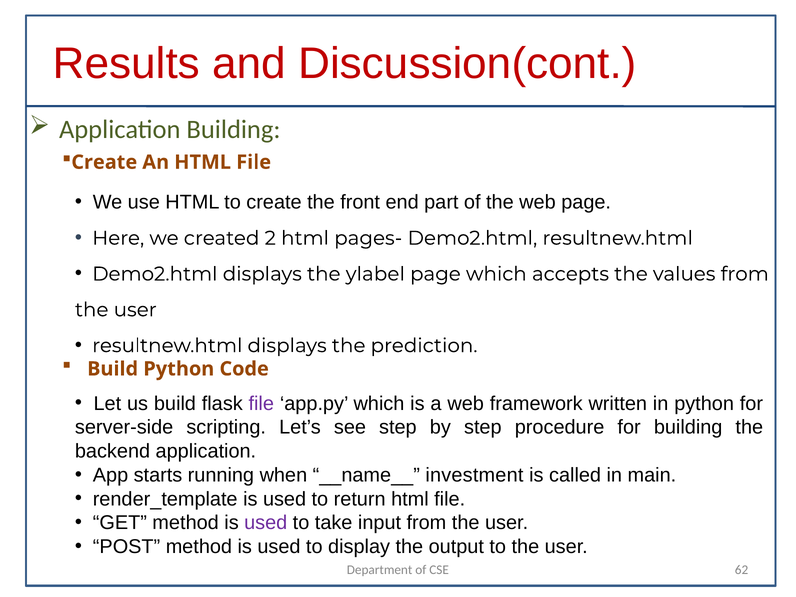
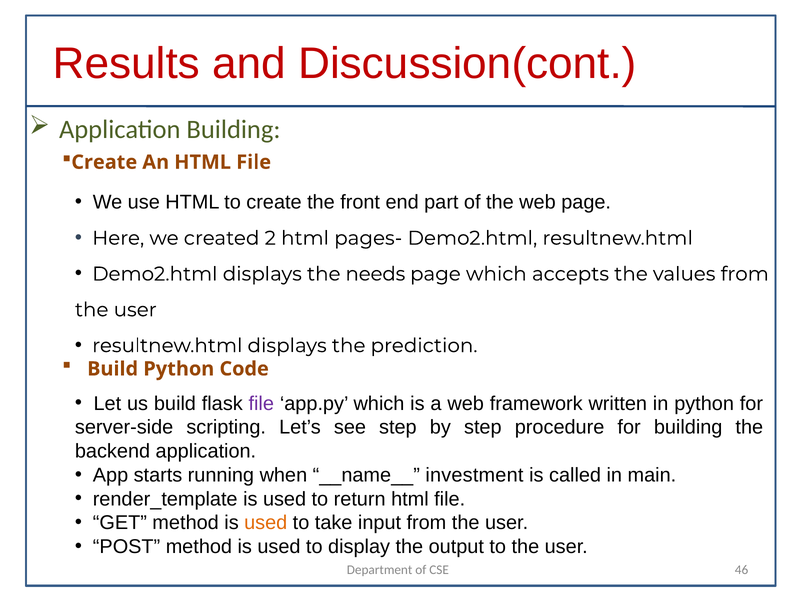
ylabel: ylabel -> needs
used at (266, 523) colour: purple -> orange
62: 62 -> 46
